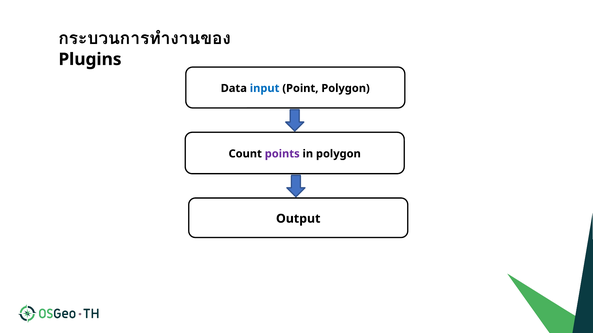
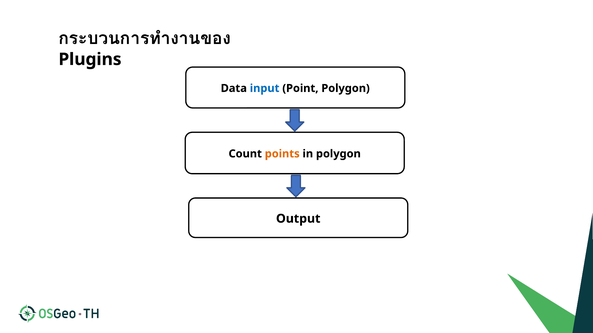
points colour: purple -> orange
